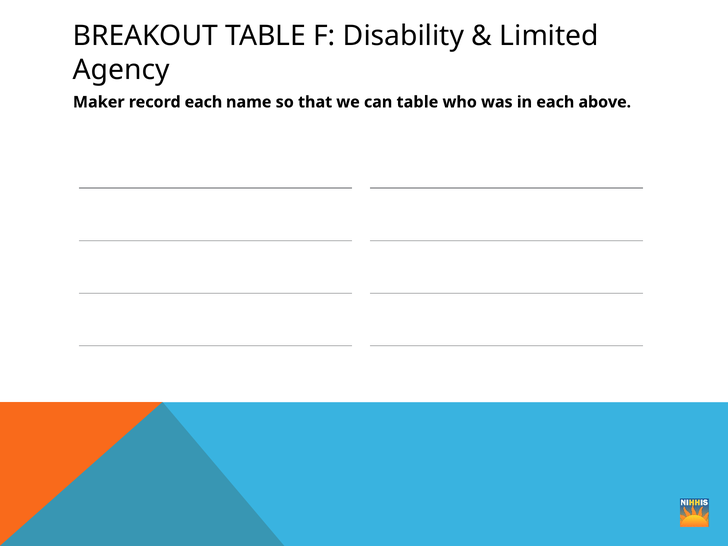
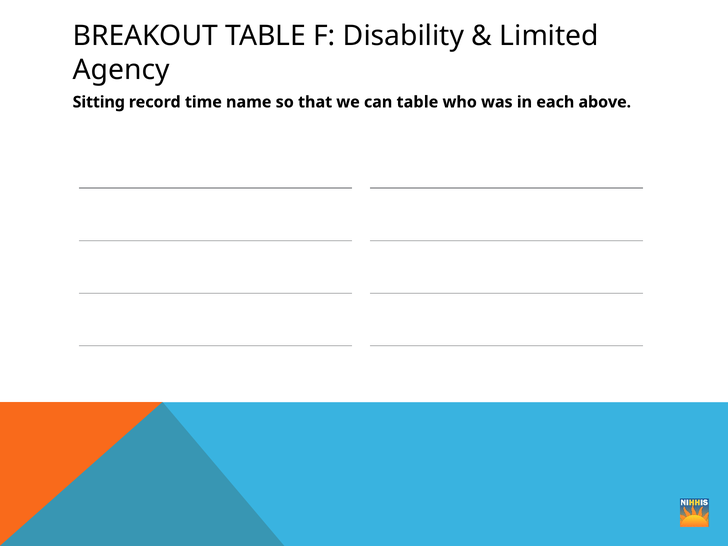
Maker: Maker -> Sitting
record each: each -> time
